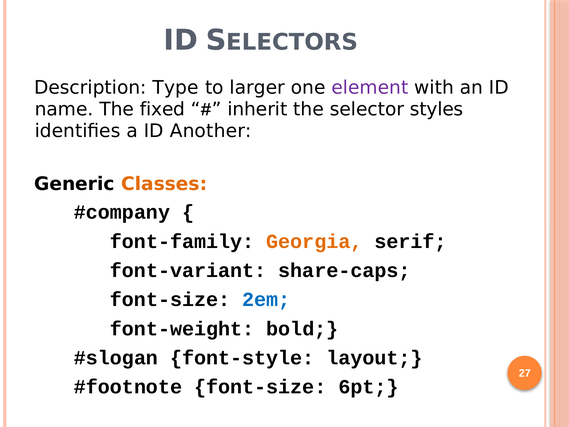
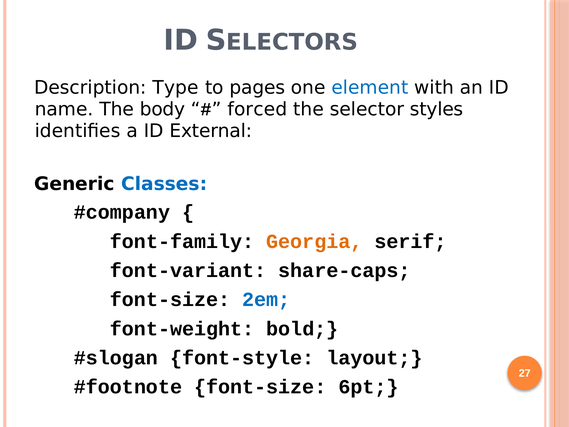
larger: larger -> pages
element colour: purple -> blue
fixed: fixed -> body
inherit: inherit -> forced
Another: Another -> External
Classes colour: orange -> blue
